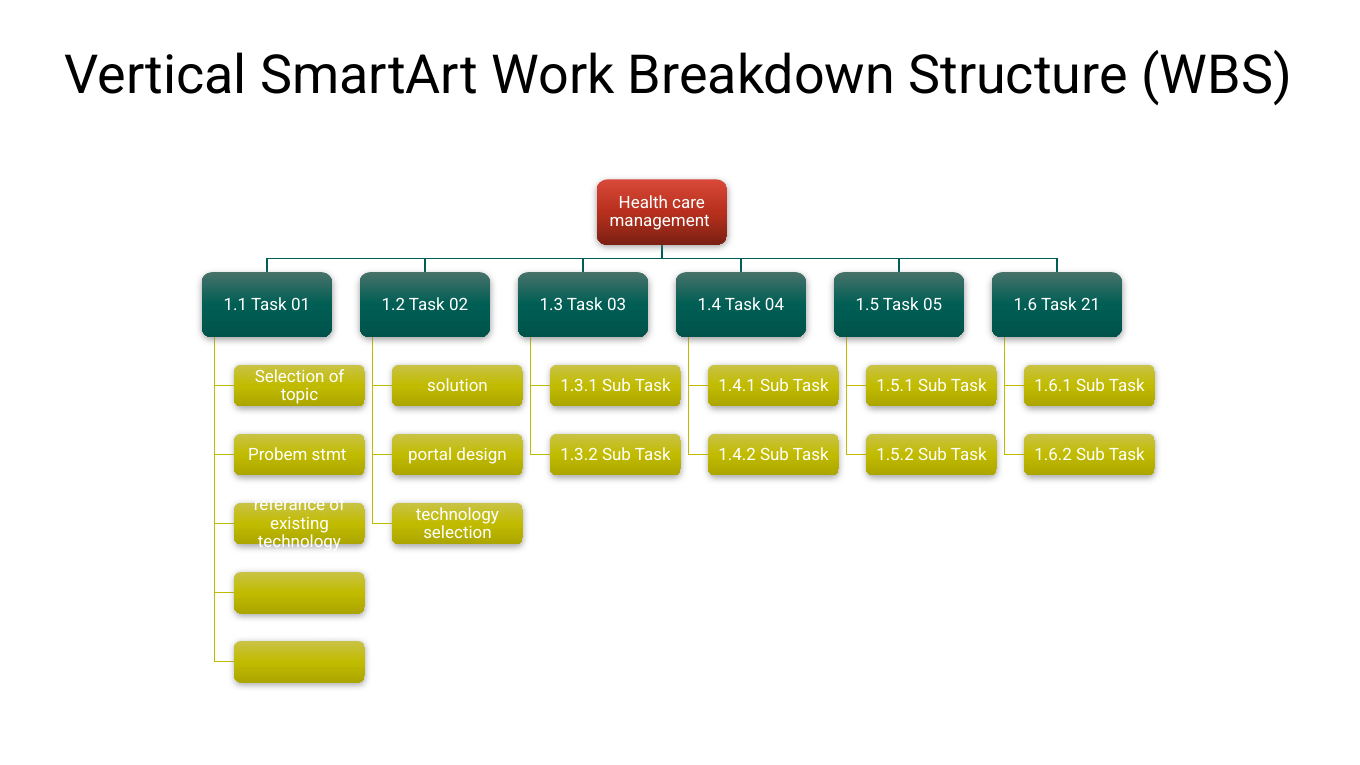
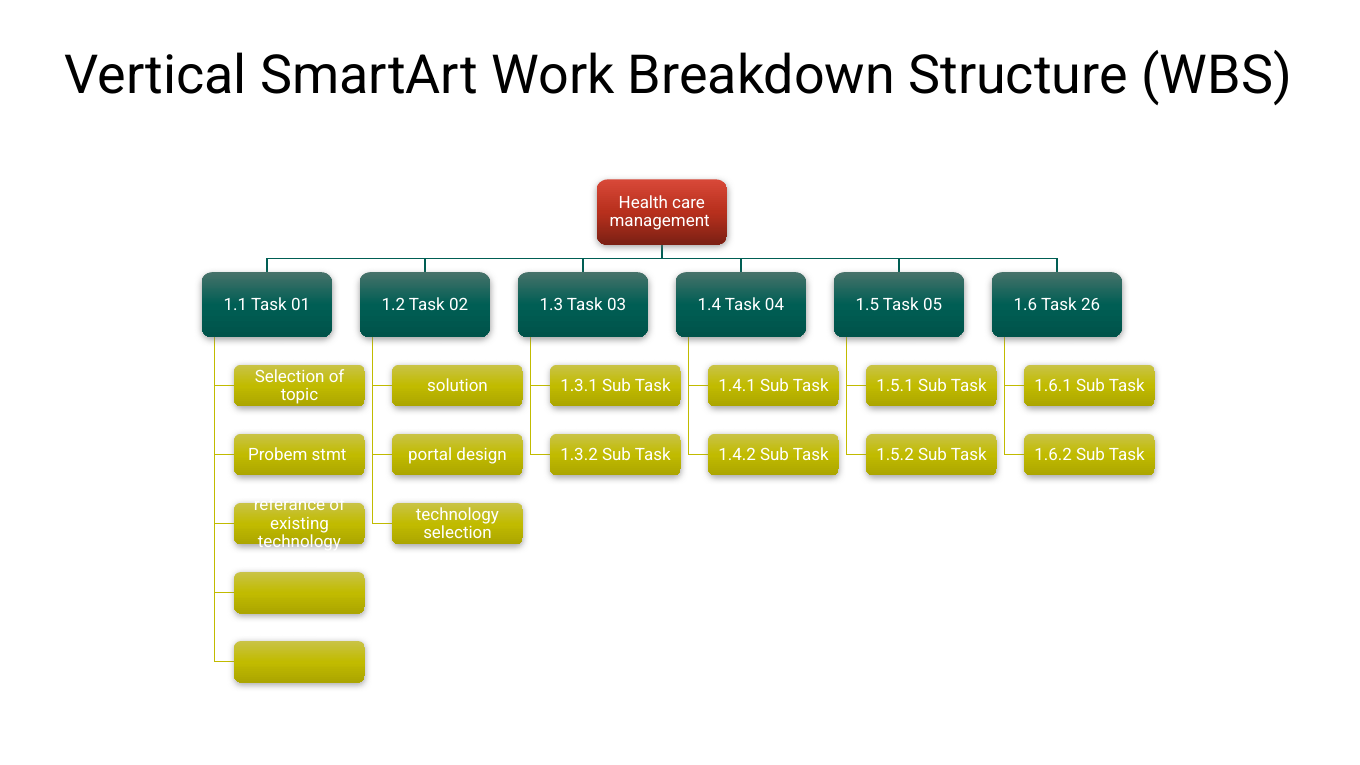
21: 21 -> 26
